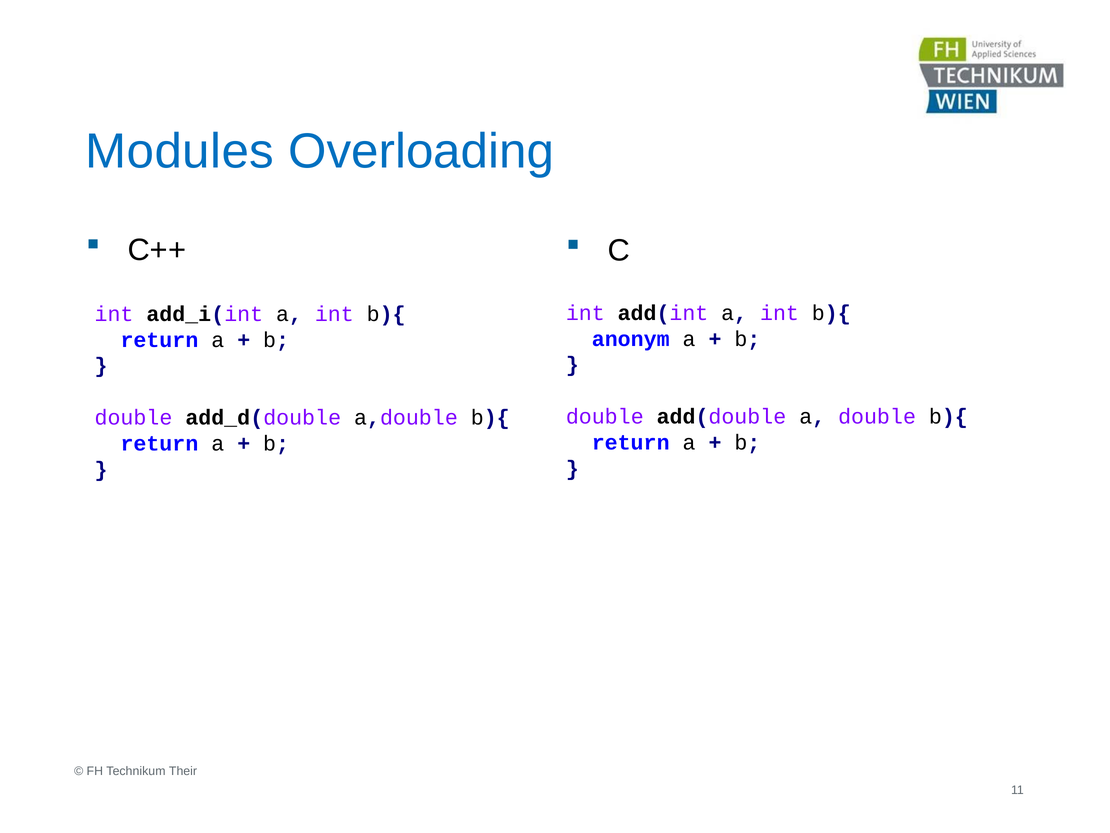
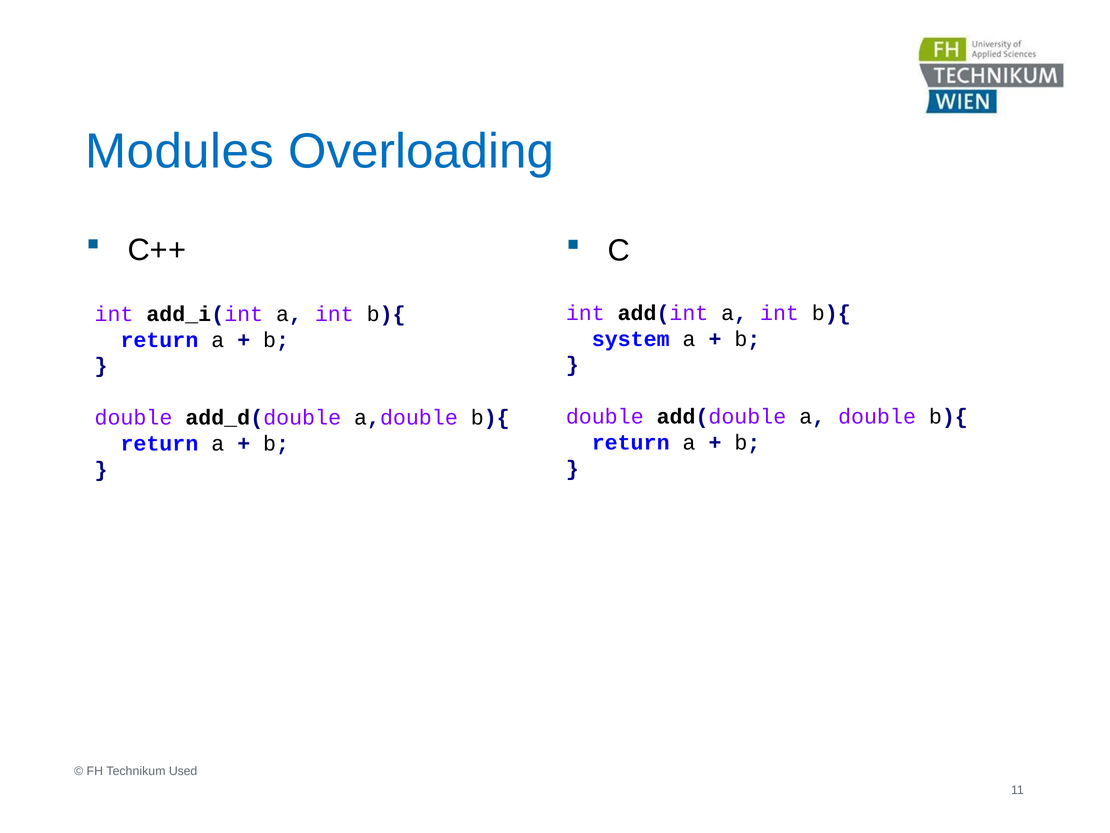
anonym: anonym -> system
Their: Their -> Used
